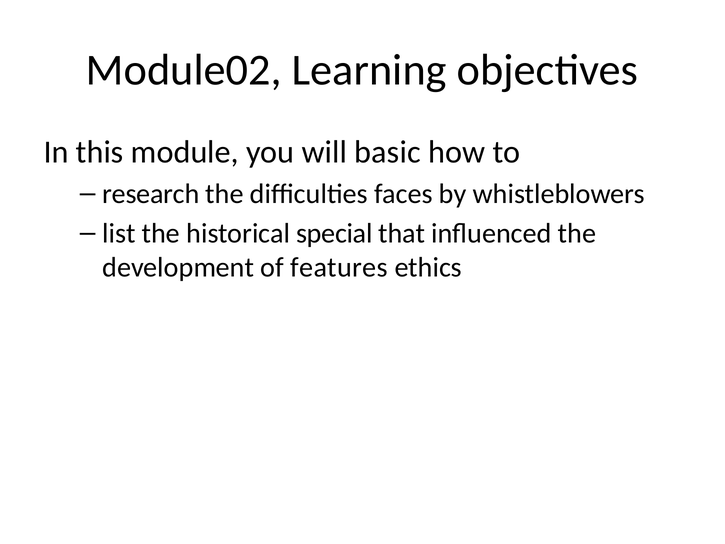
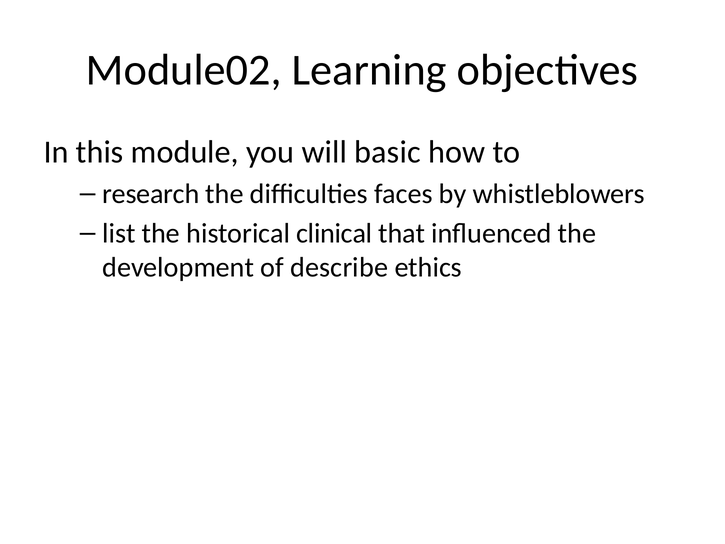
special: special -> clinical
features: features -> describe
